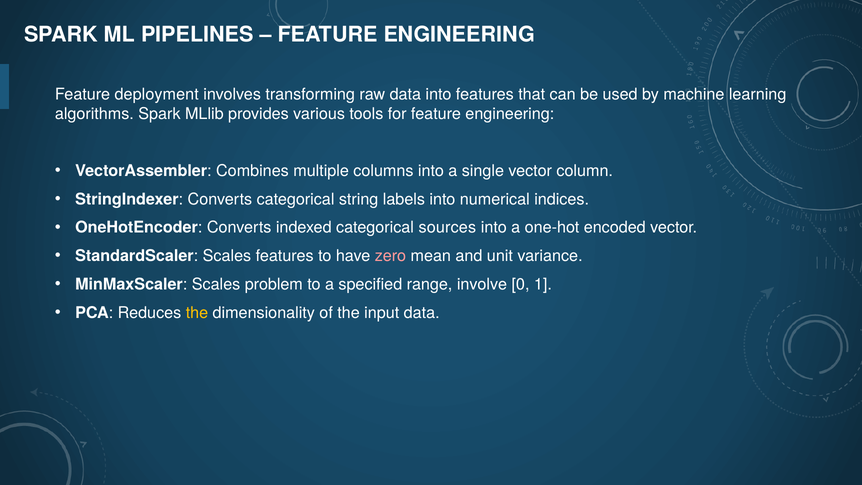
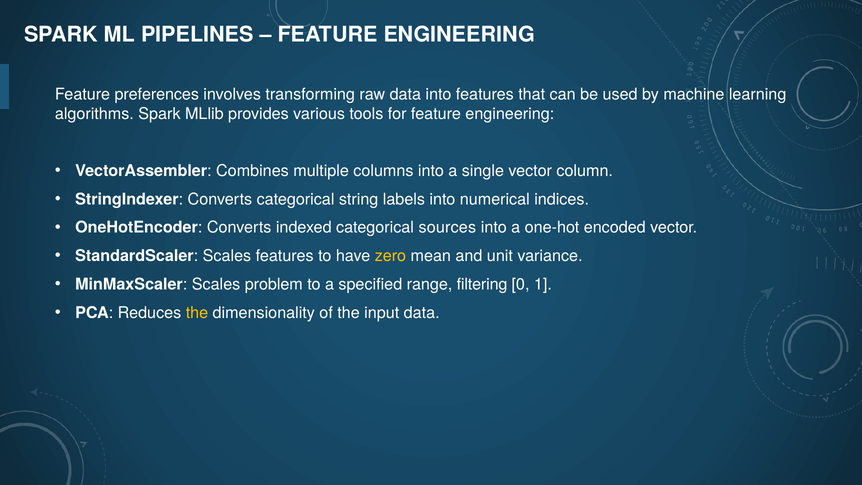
deployment: deployment -> preferences
zero colour: pink -> yellow
involve: involve -> filtering
